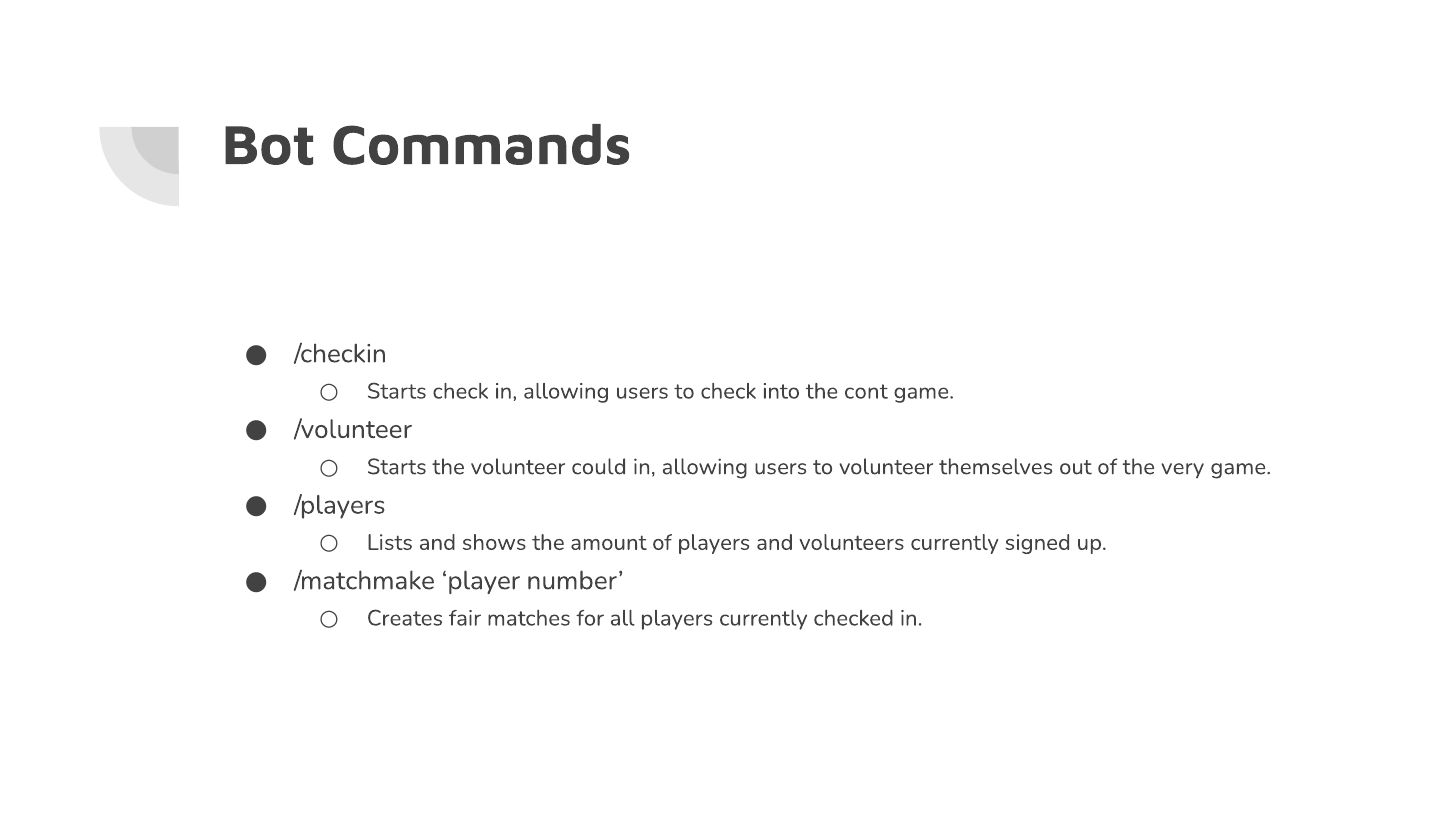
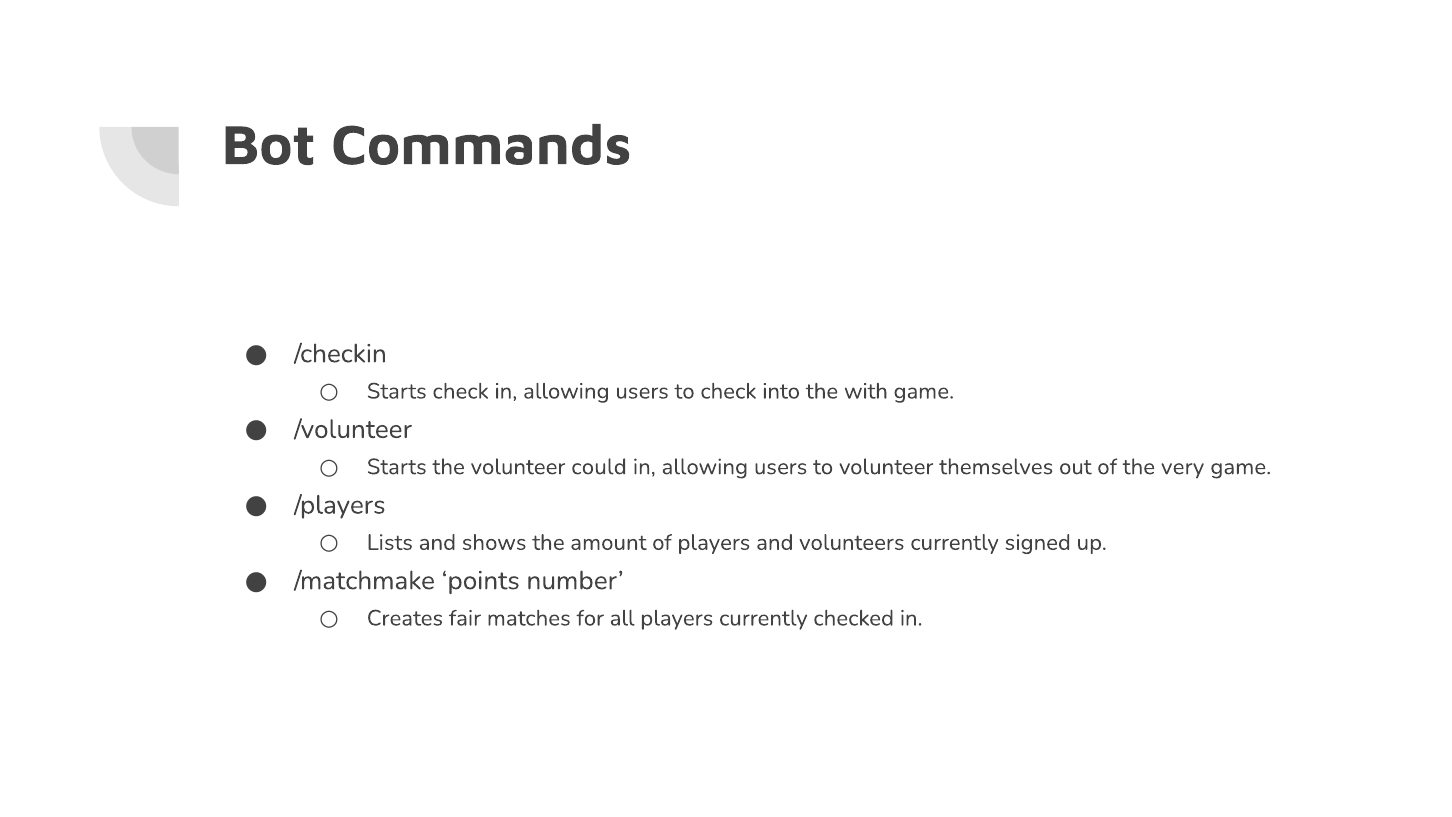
cont: cont -> with
player: player -> points
